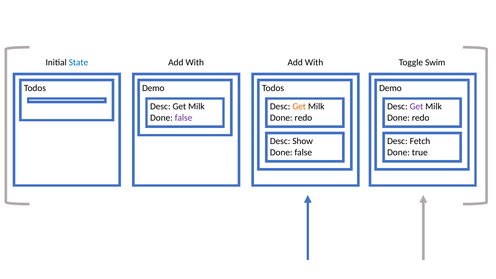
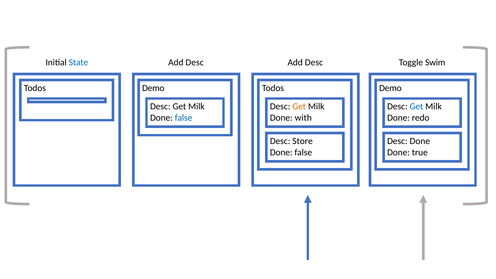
With at (195, 62): With -> Desc
With at (314, 62): With -> Desc
Get at (416, 107) colour: purple -> blue
false at (184, 118) colour: purple -> blue
redo at (303, 118): redo -> with
Show: Show -> Store
Desc Fetch: Fetch -> Done
